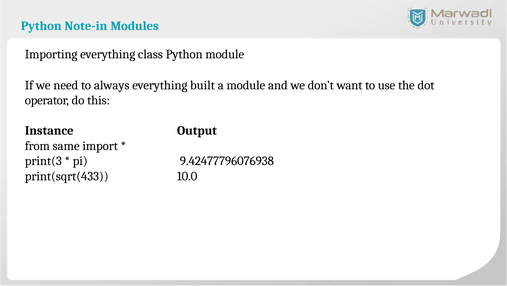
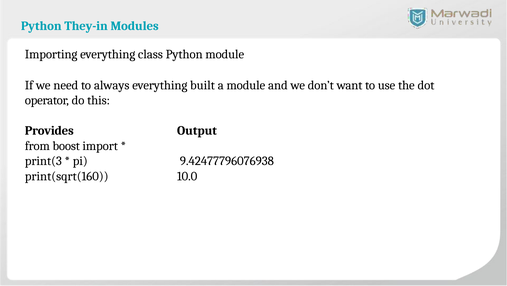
Note-in: Note-in -> They-in
Instance: Instance -> Provides
same: same -> boost
print(sqrt(433: print(sqrt(433 -> print(sqrt(160
